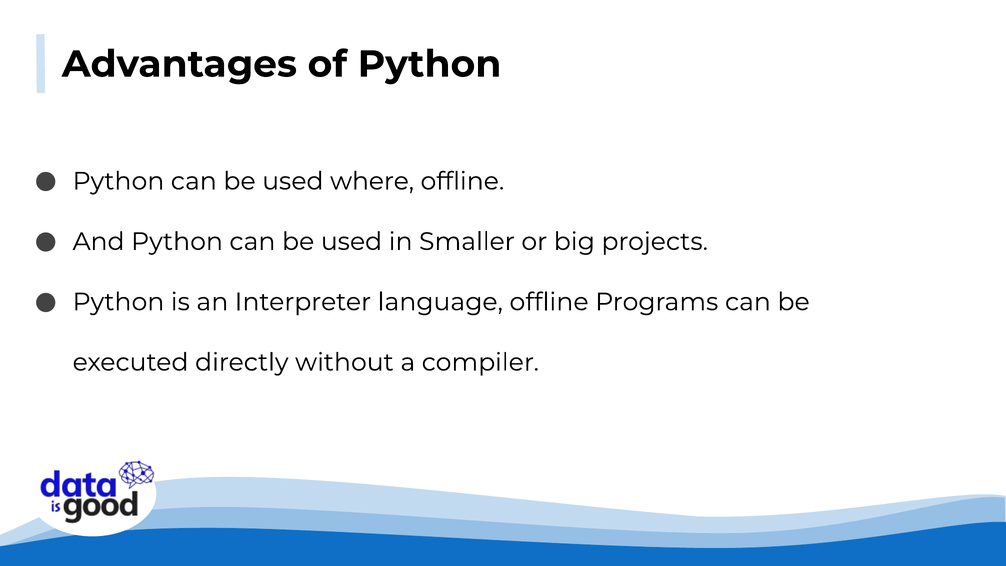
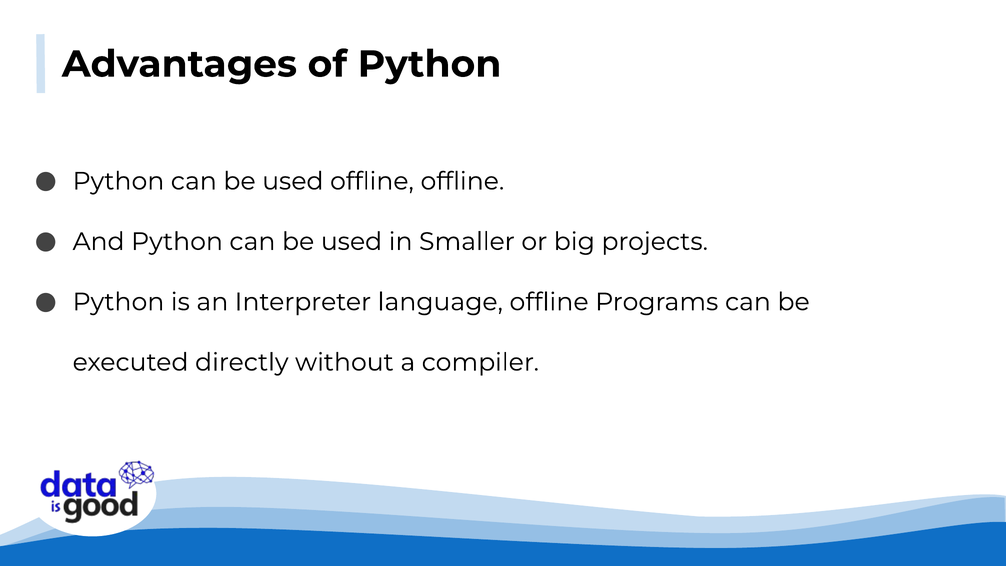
used where: where -> offline
